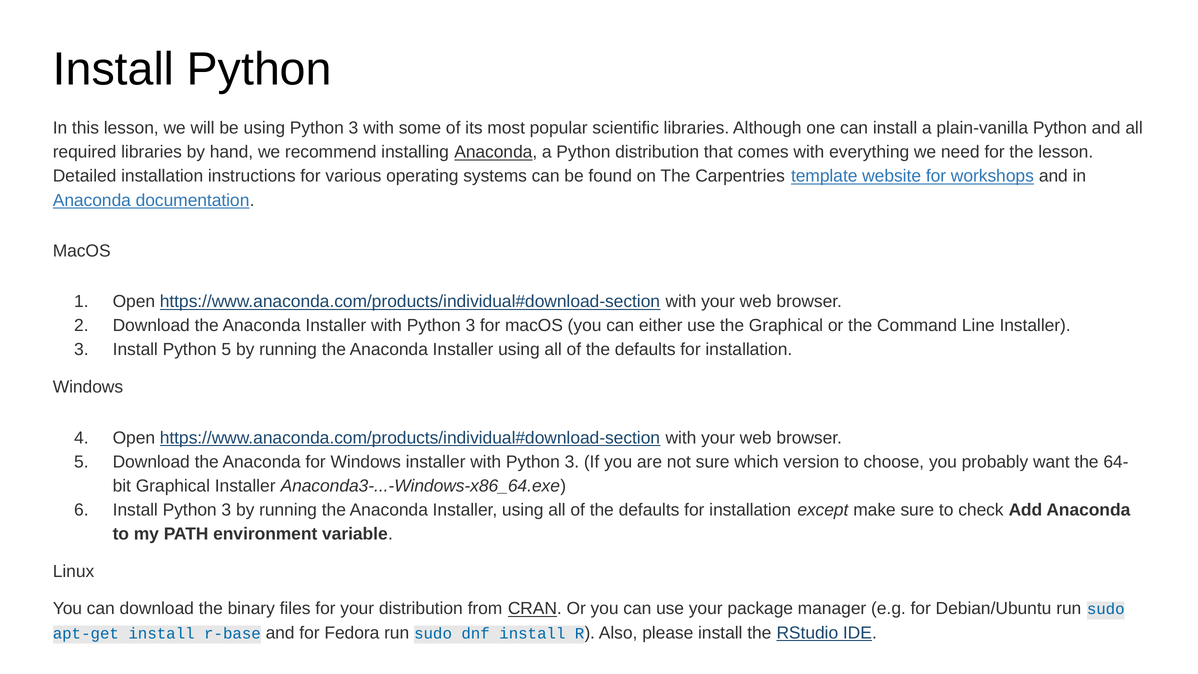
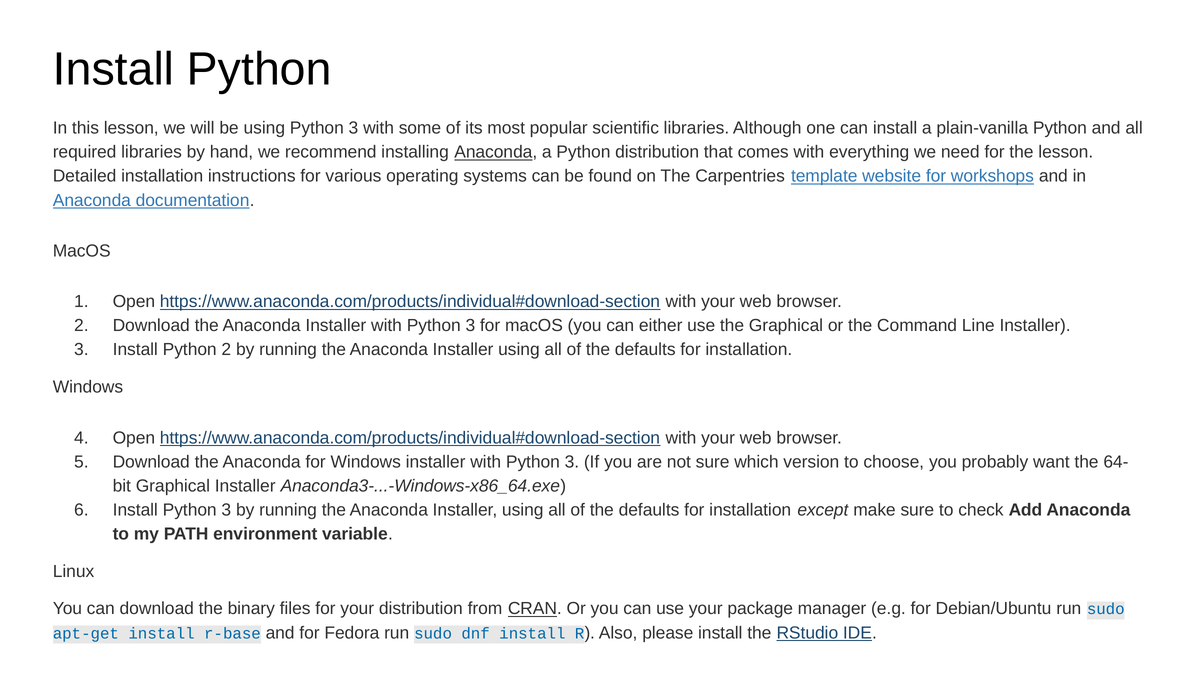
Python 5: 5 -> 2
